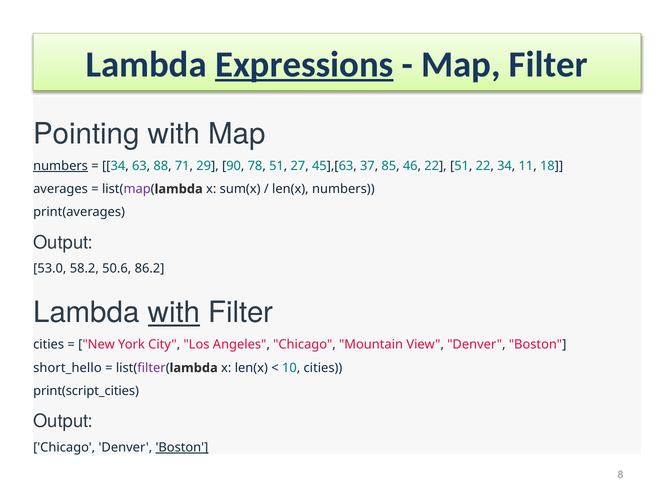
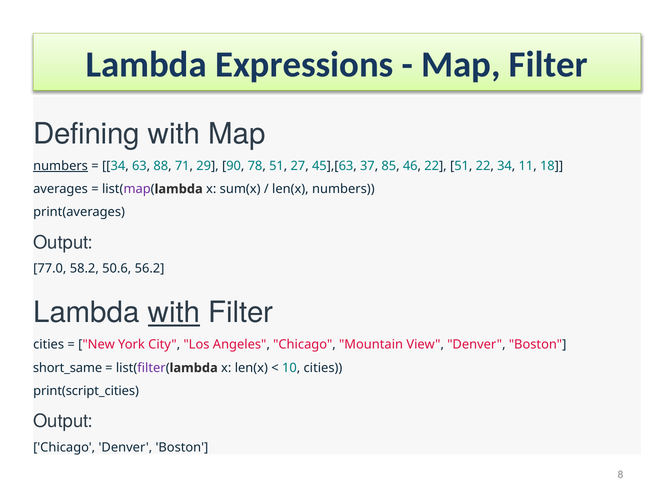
Expressions underline: present -> none
Pointing: Pointing -> Defining
53.0: 53.0 -> 77.0
86.2: 86.2 -> 56.2
short_hello: short_hello -> short_same
Boston at (182, 448) underline: present -> none
